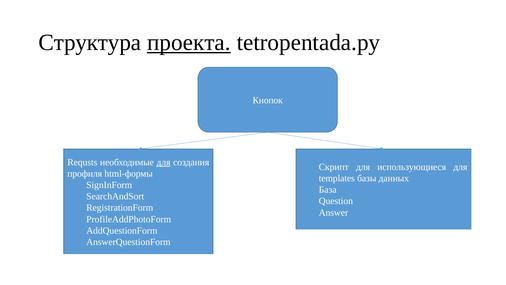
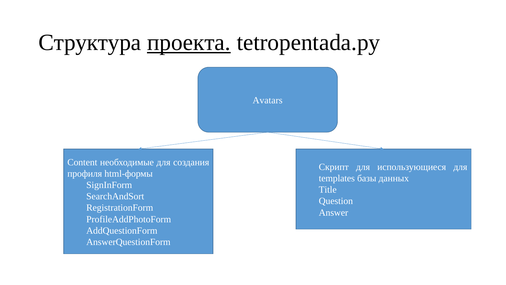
Кнопок: Кнопок -> Avatars
Requsts: Requsts -> Content
для at (164, 162) underline: present -> none
База: База -> Title
